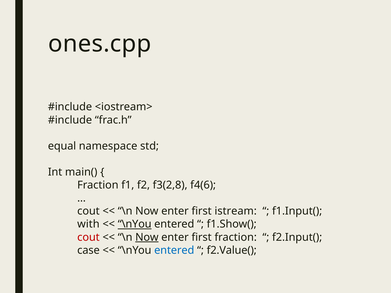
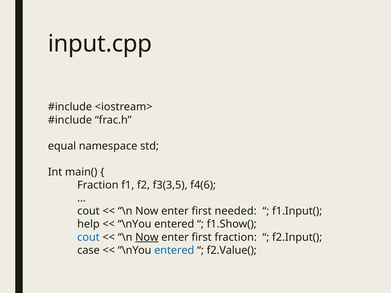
ones.cpp: ones.cpp -> input.cpp
f3(2,8: f3(2,8 -> f3(3,5
istream: istream -> needed
with: with -> help
\nYou at (135, 224) underline: present -> none
cout at (88, 237) colour: red -> blue
